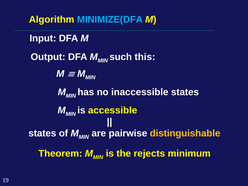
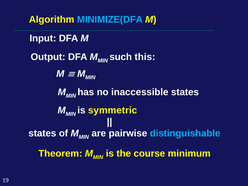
accessible: accessible -> symmetric
distinguishable colour: yellow -> light blue
rejects: rejects -> course
